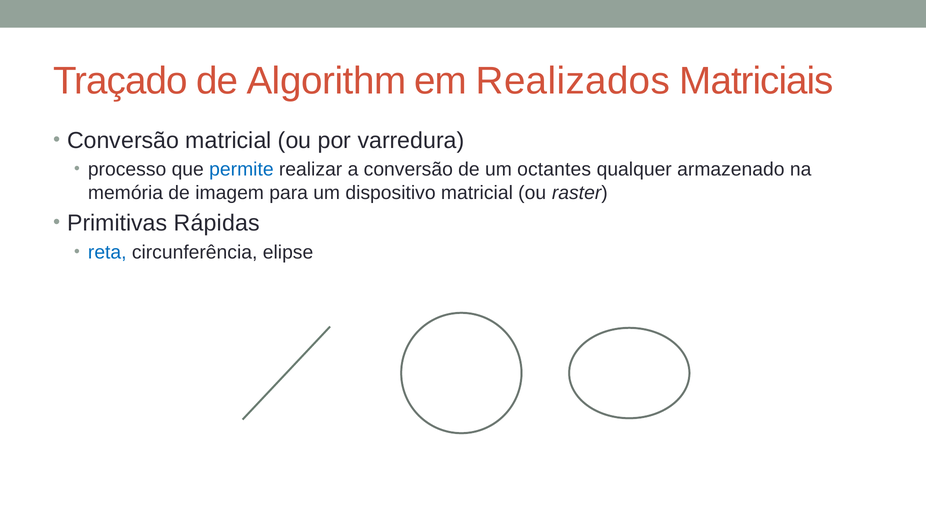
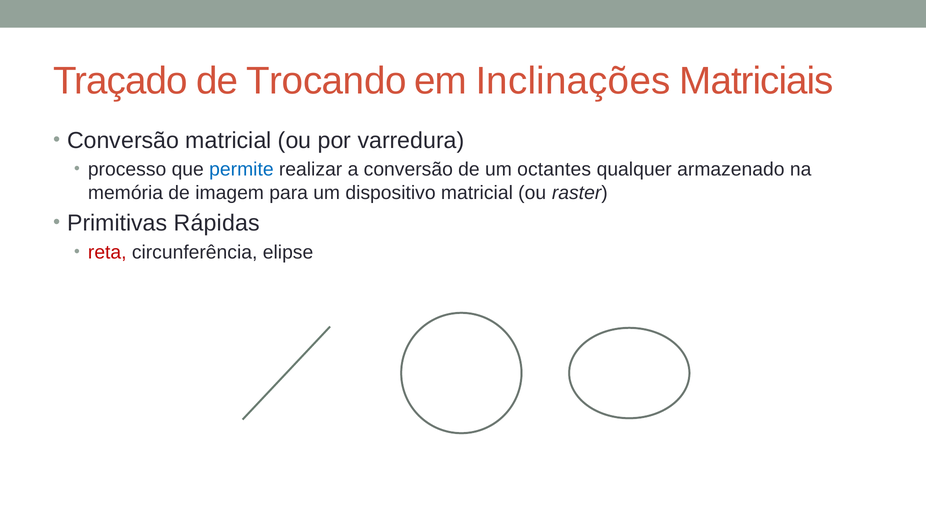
Algorithm: Algorithm -> Trocando
Realizados: Realizados -> Inclinações
reta colour: blue -> red
